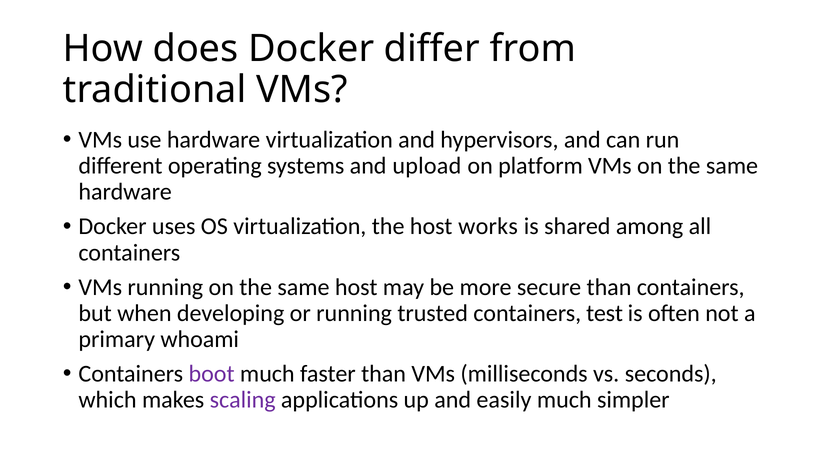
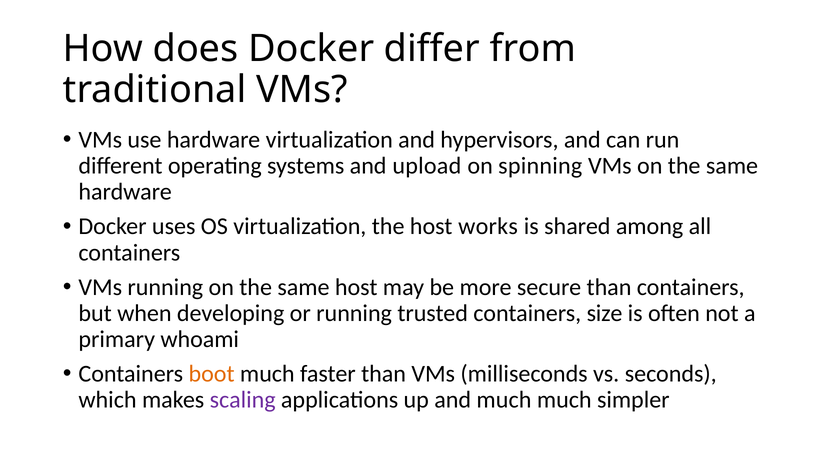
platform: platform -> spinning
test: test -> size
boot colour: purple -> orange
and easily: easily -> much
